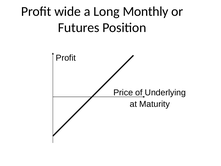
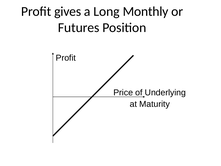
wide: wide -> gives
